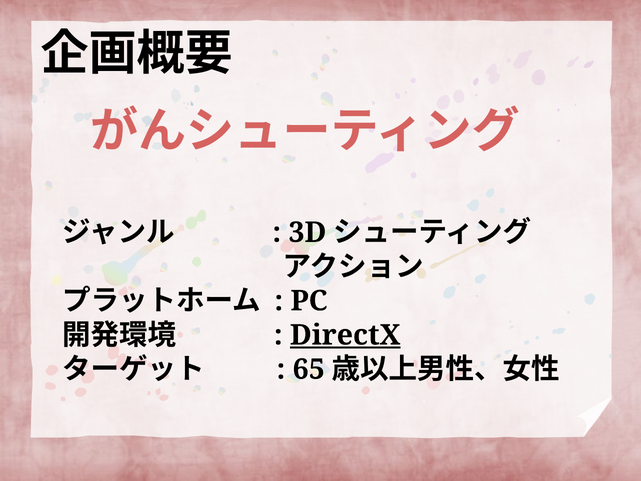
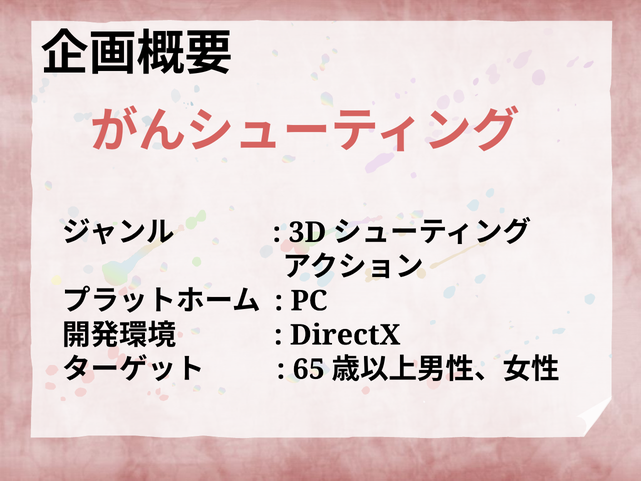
DirectX underline: present -> none
